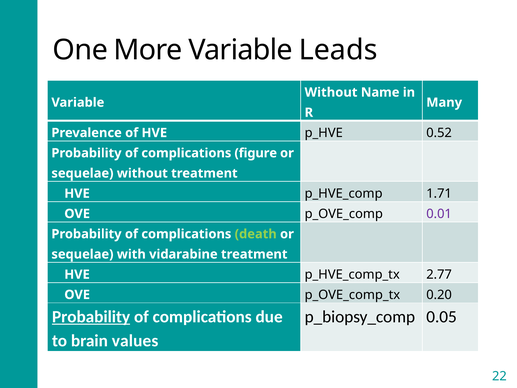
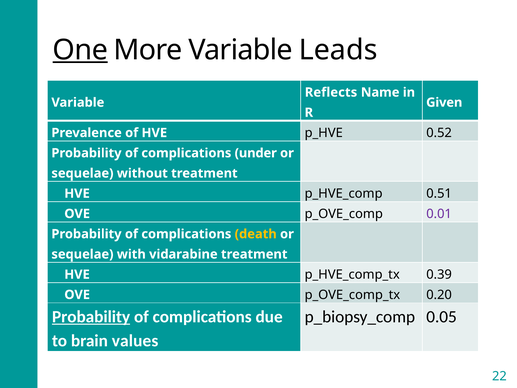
One underline: none -> present
Without at (331, 92): Without -> Reflects
Many: Many -> Given
figure: figure -> under
1.71: 1.71 -> 0.51
death colour: light green -> yellow
2.77: 2.77 -> 0.39
